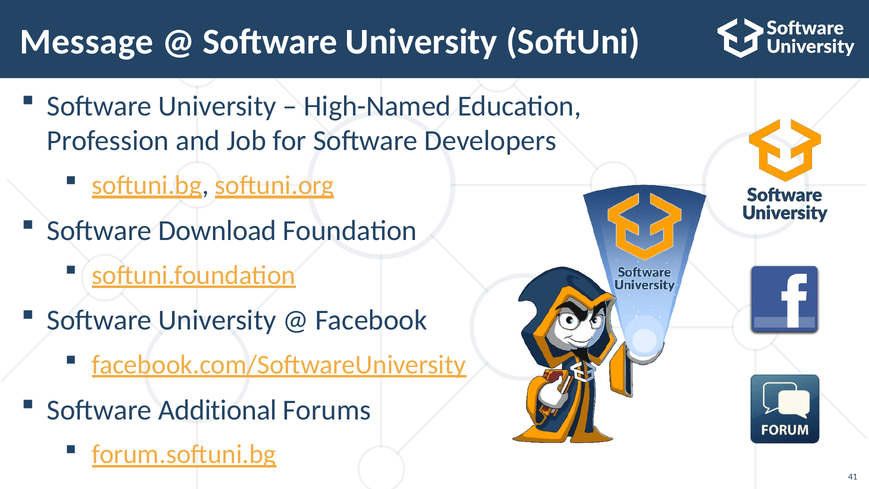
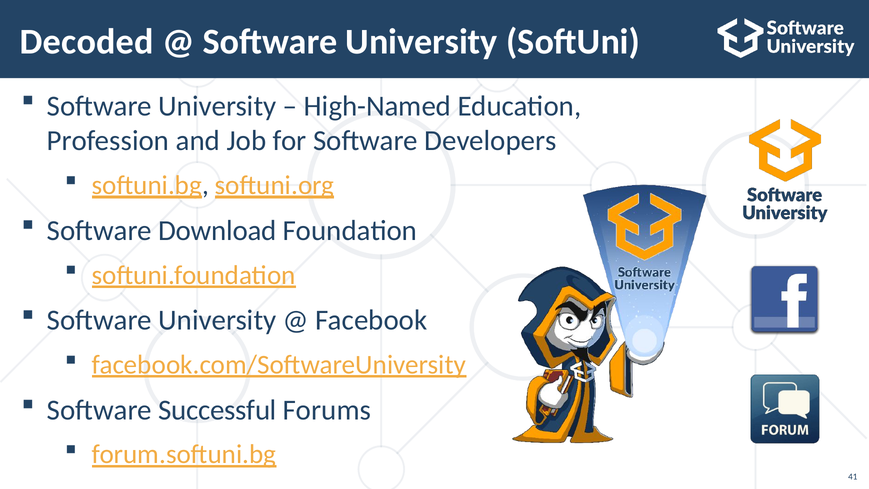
Message: Message -> Decoded
Additional: Additional -> Successful
